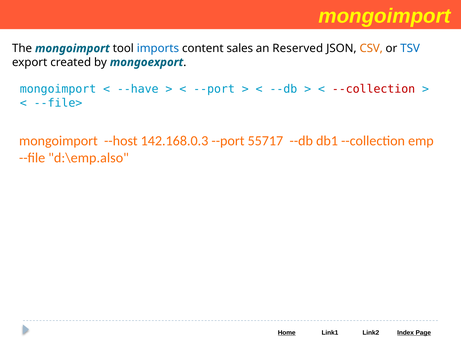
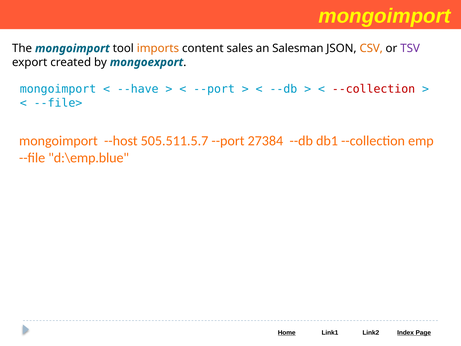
imports colour: blue -> orange
Reserved: Reserved -> Salesman
TSV colour: blue -> purple
142.168.0.3: 142.168.0.3 -> 505.511.5.7
55717: 55717 -> 27384
d:\emp.also: d:\emp.also -> d:\emp.blue
